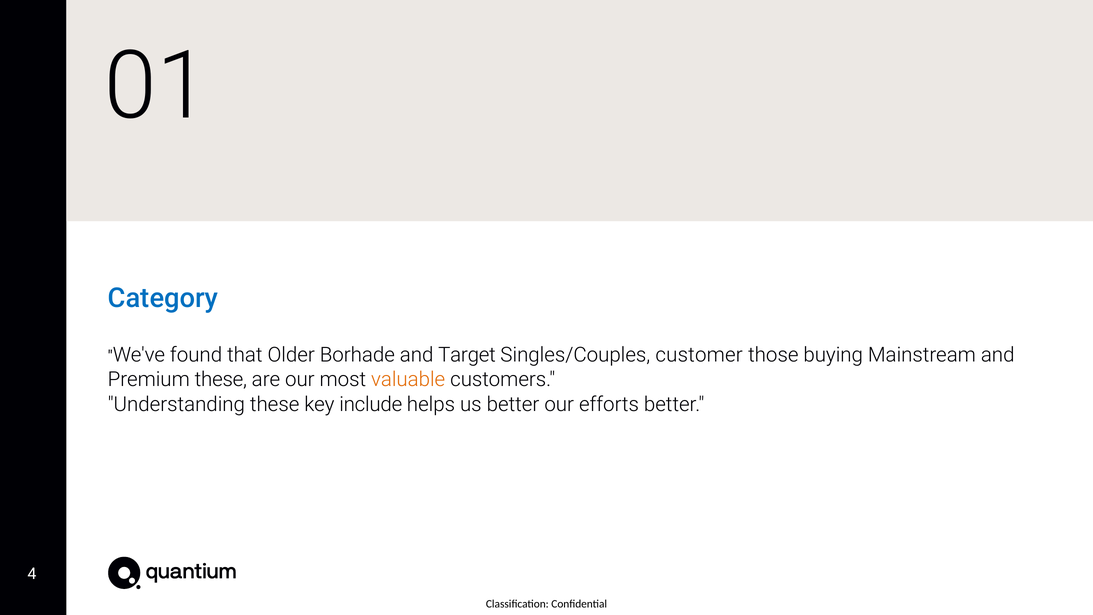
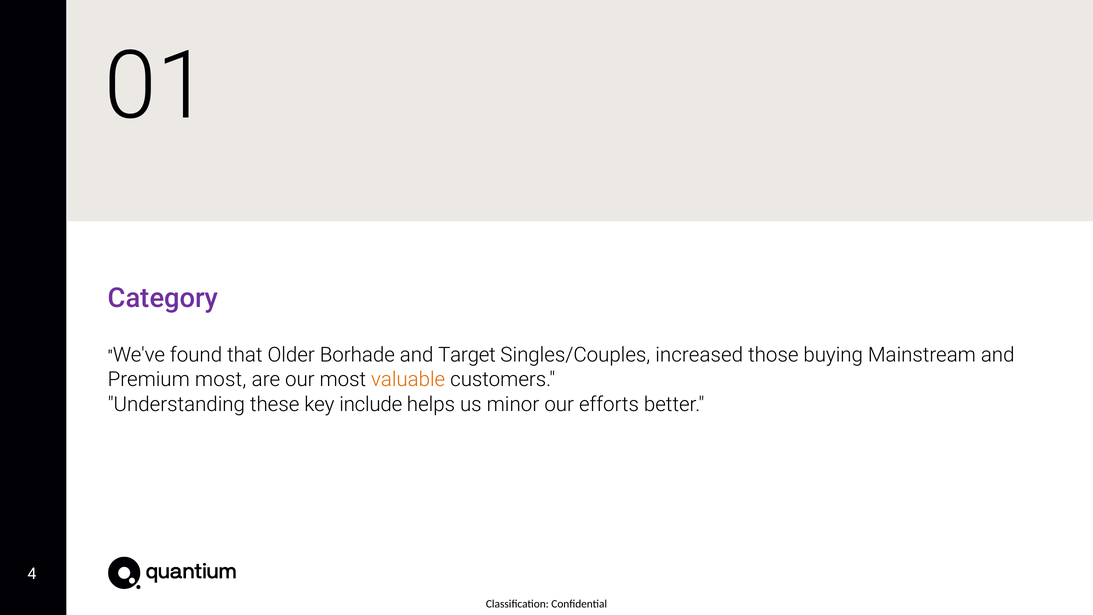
Category colour: blue -> purple
customer: customer -> increased
Premium these: these -> most
us better: better -> minor
